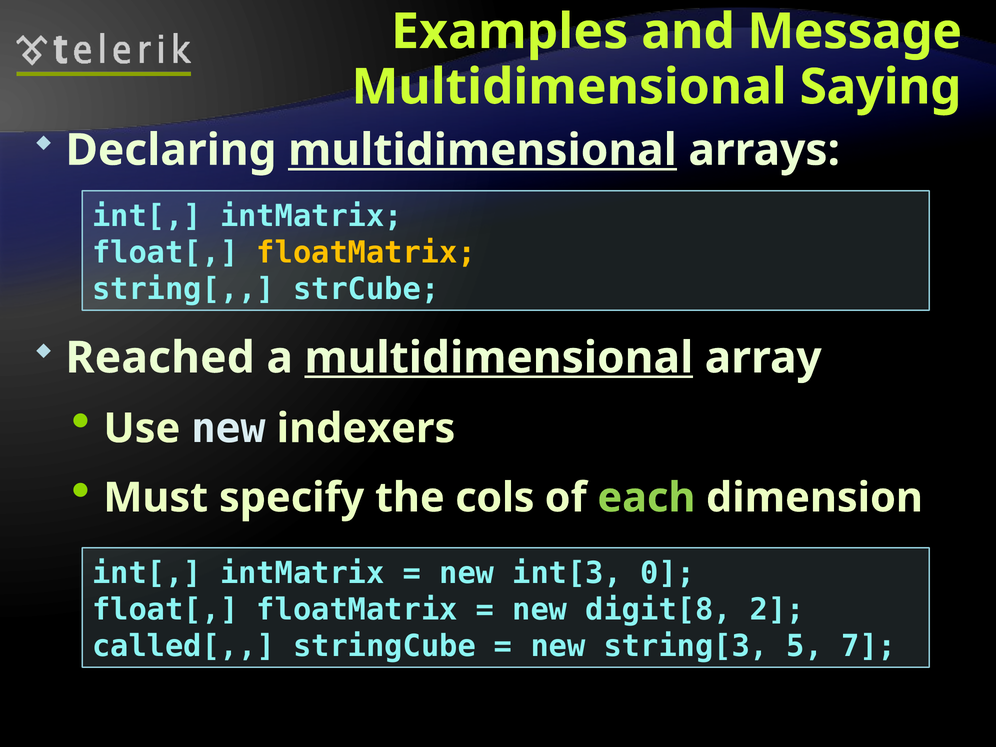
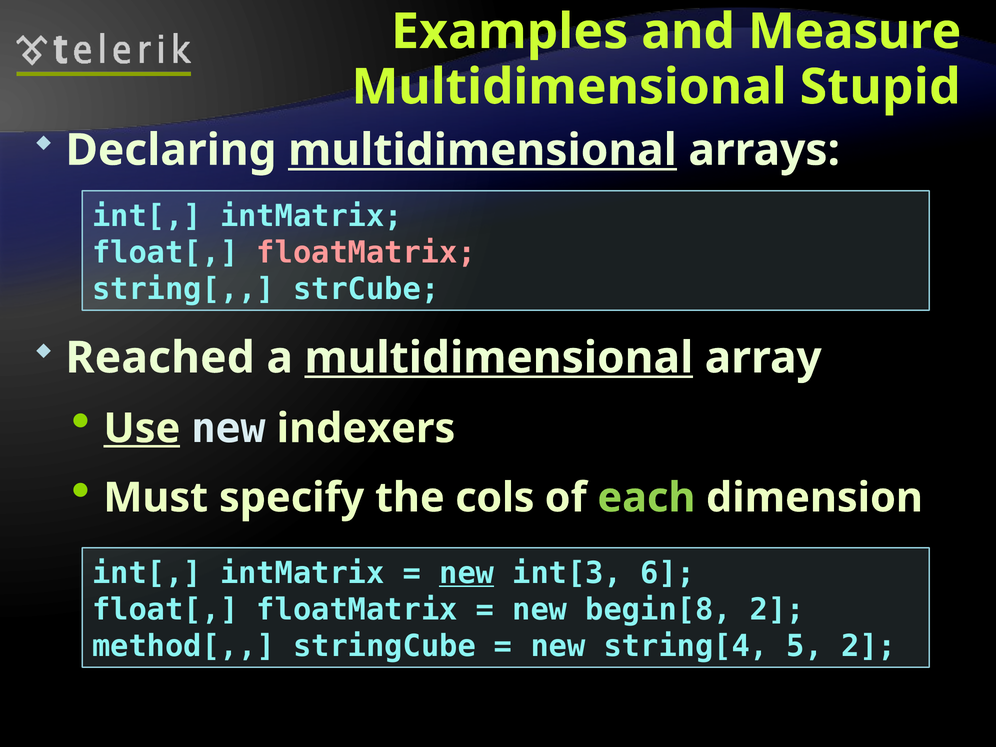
Message: Message -> Measure
Saying: Saying -> Stupid
floatMatrix at (366, 253) colour: yellow -> pink
Use underline: none -> present
new at (467, 573) underline: none -> present
0: 0 -> 6
digit[8: digit[8 -> begin[8
called[: called[ -> method[
string[3: string[3 -> string[4
5 7: 7 -> 2
